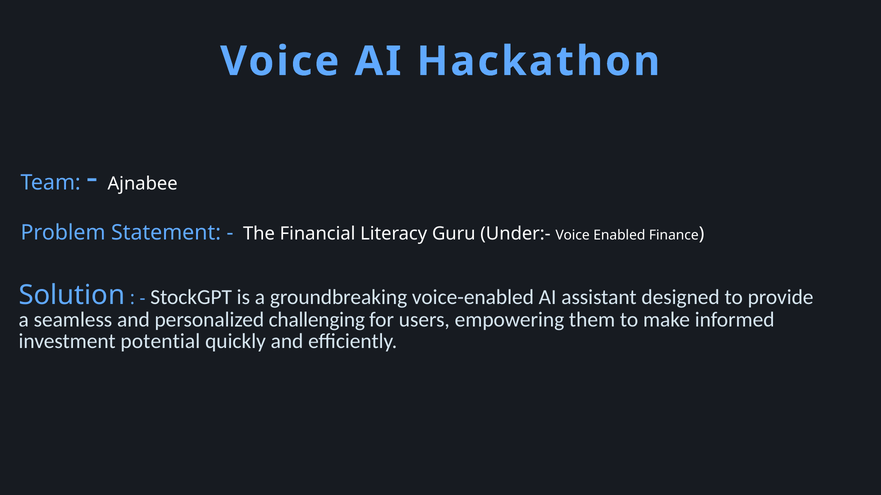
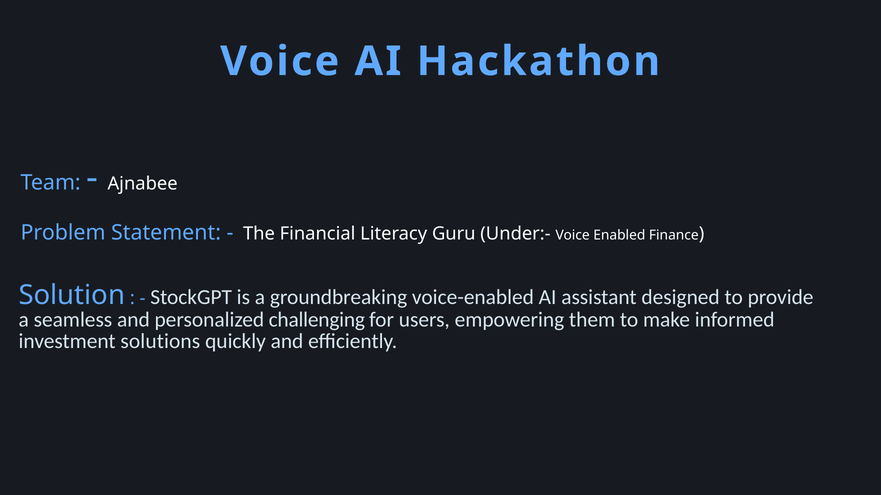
potential: potential -> solutions
